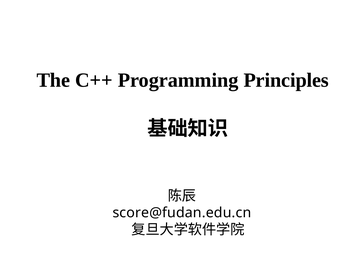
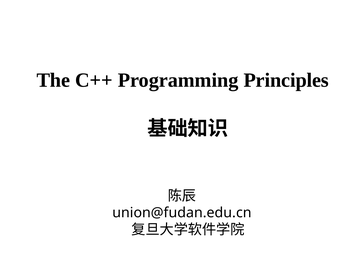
score@fudan.edu.cn: score@fudan.edu.cn -> union@fudan.edu.cn
